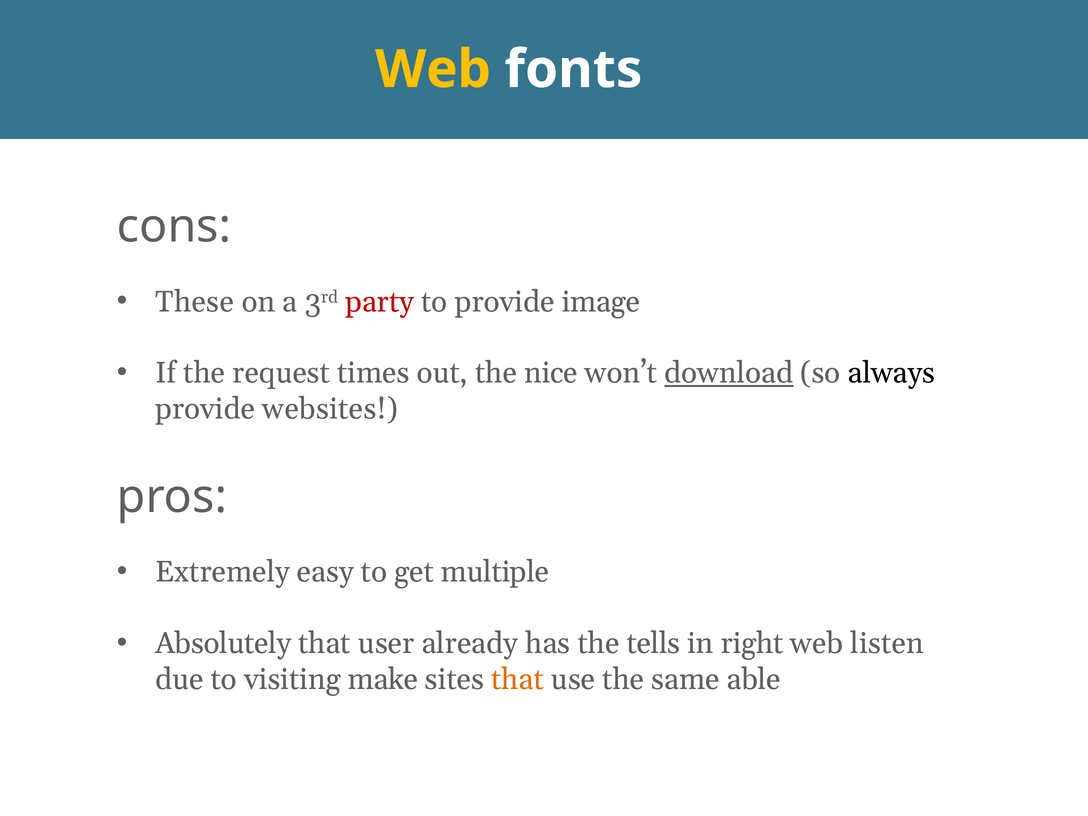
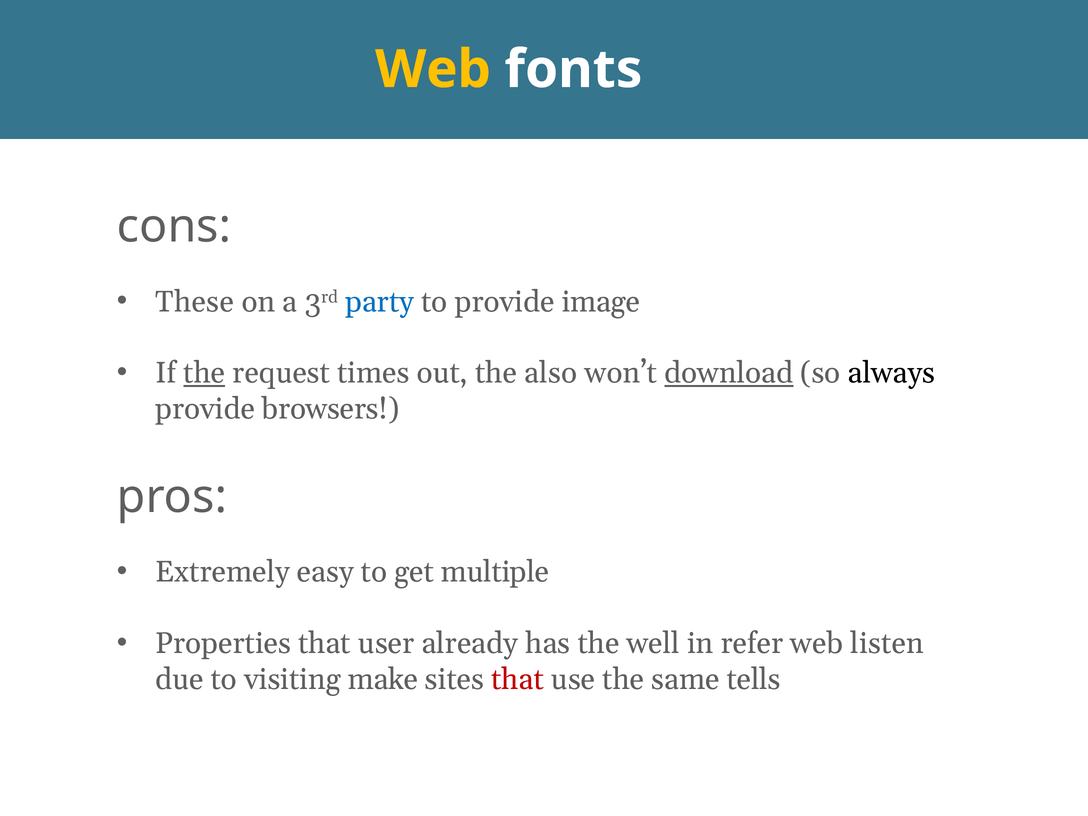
party colour: red -> blue
the at (204, 373) underline: none -> present
nice: nice -> also
websites: websites -> browsers
Absolutely: Absolutely -> Properties
tells: tells -> well
right: right -> refer
that at (517, 679) colour: orange -> red
able: able -> tells
